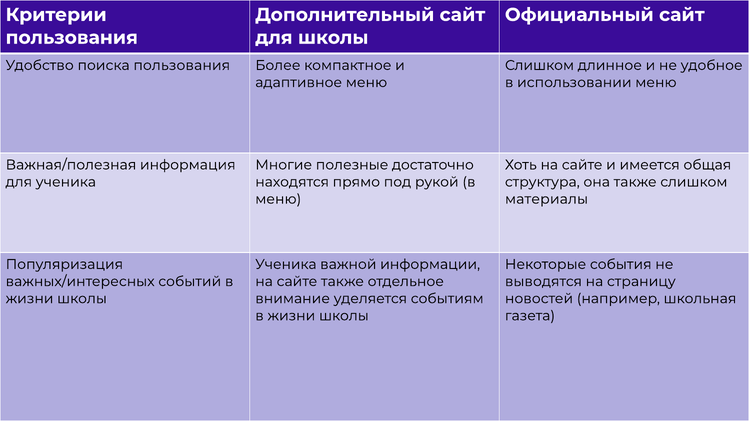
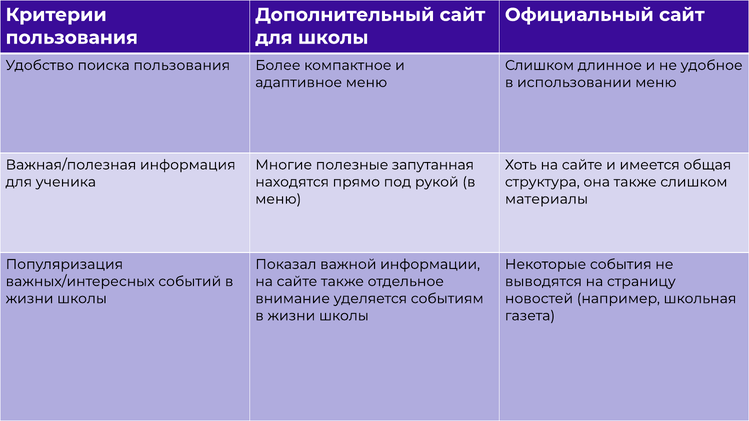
достаточно: достаточно -> запутанная
Ученика at (286, 264): Ученика -> Показал
